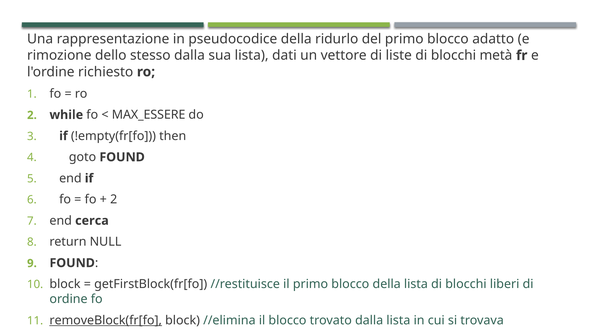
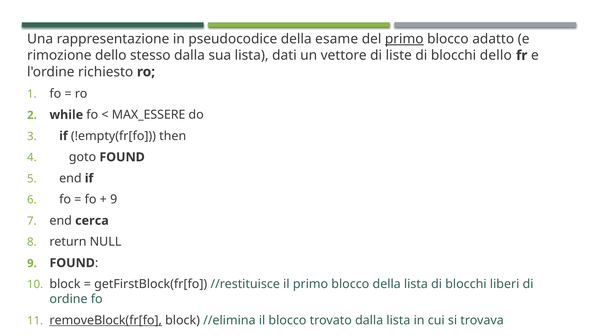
ridurlo: ridurlo -> esame
primo at (404, 39) underline: none -> present
blocchi metà: metà -> dello
2 at (114, 200): 2 -> 9
